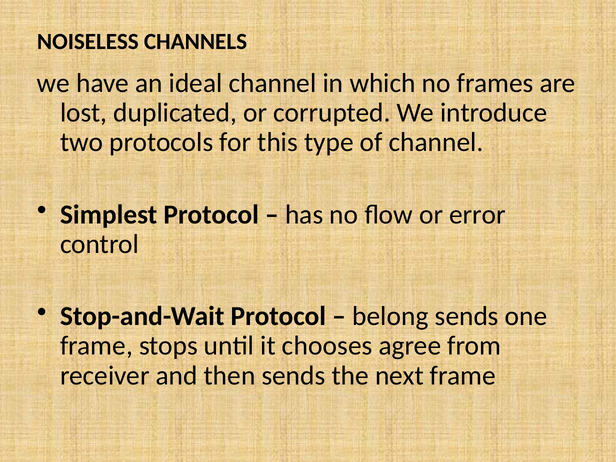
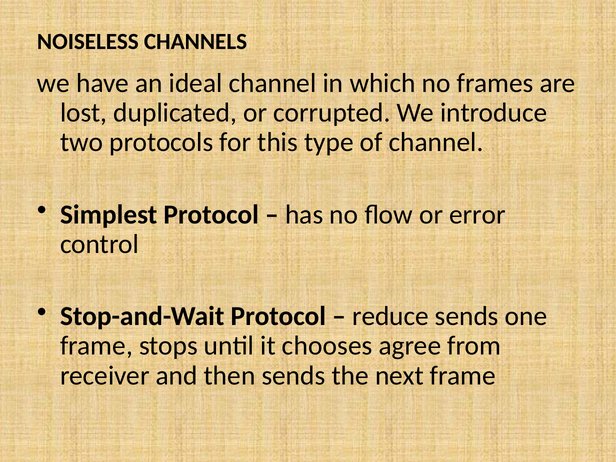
belong: belong -> reduce
